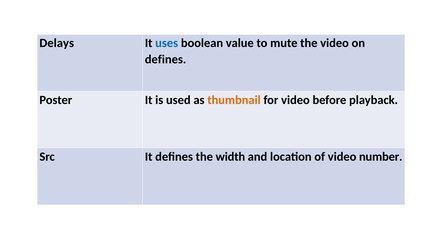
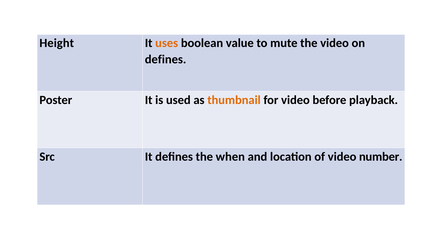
Delays: Delays -> Height
uses colour: blue -> orange
width: width -> when
